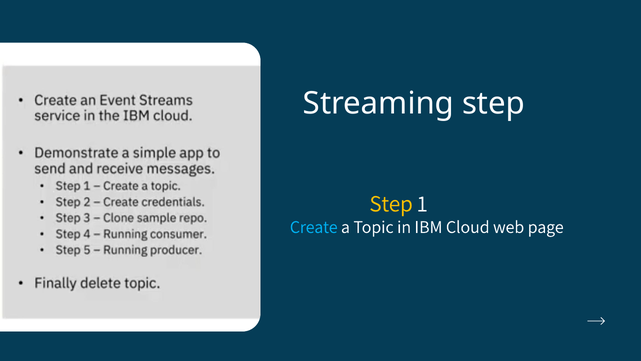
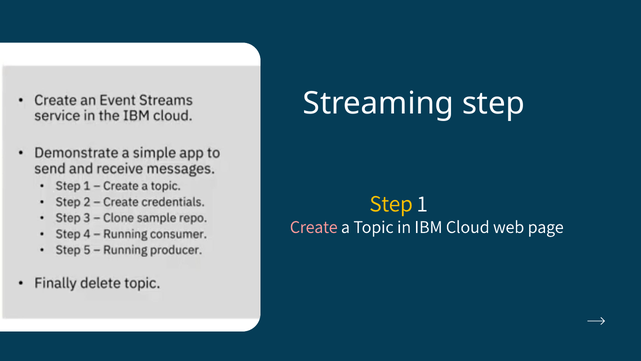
Create colour: light blue -> pink
